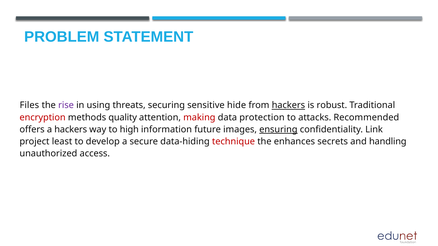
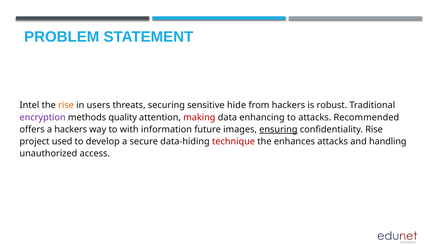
Files: Files -> Intel
rise at (66, 105) colour: purple -> orange
using: using -> users
hackers at (288, 105) underline: present -> none
encryption colour: red -> purple
protection: protection -> enhancing
high: high -> with
confidentiality Link: Link -> Rise
least: least -> used
enhances secrets: secrets -> attacks
